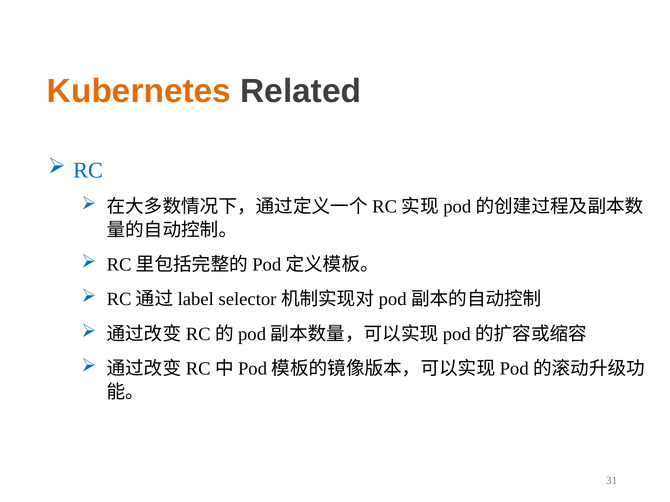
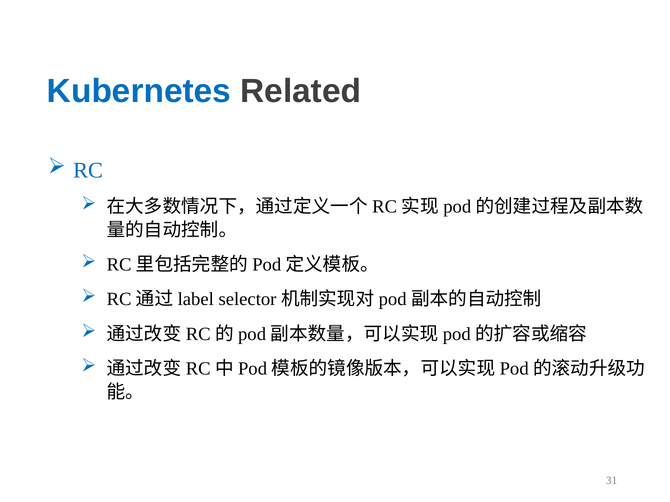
Kubernetes colour: orange -> blue
